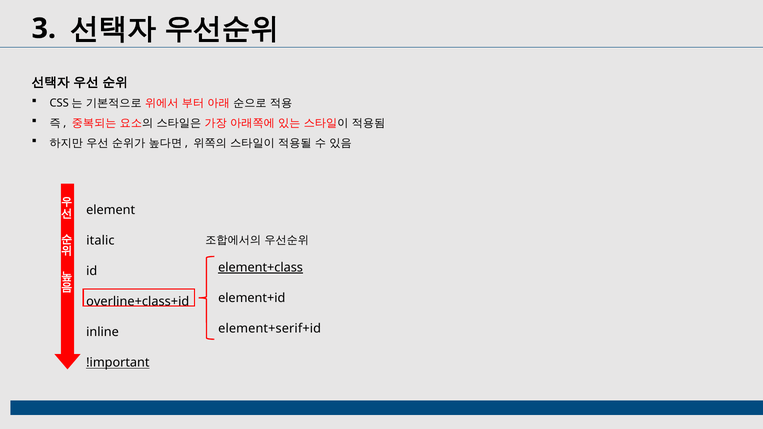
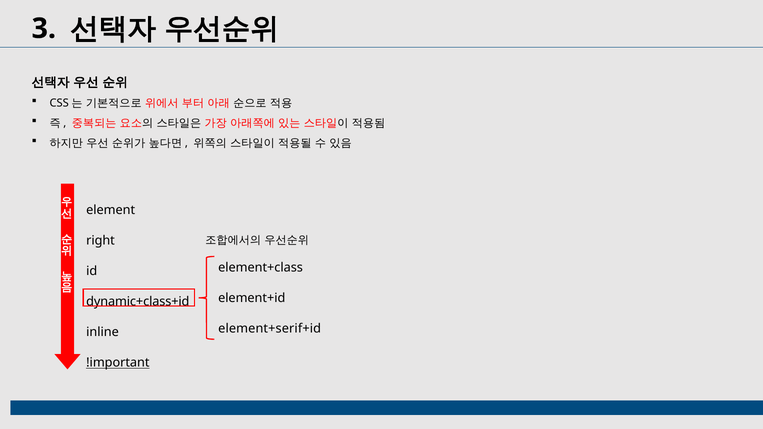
italic: italic -> right
element+class underline: present -> none
overline+class+id: overline+class+id -> dynamic+class+id
